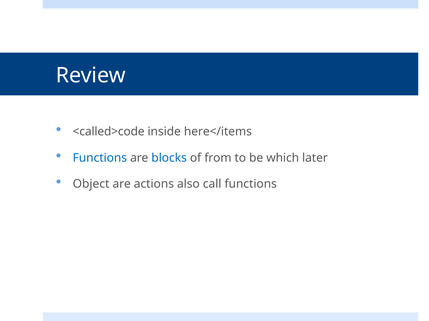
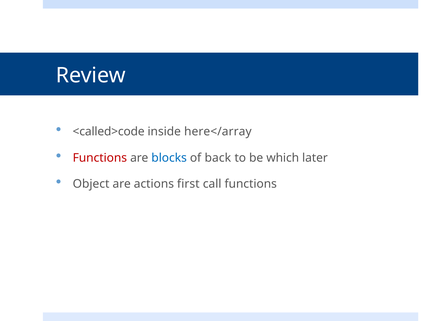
here</items: here</items -> here</array
Functions at (100, 158) colour: blue -> red
from: from -> back
also: also -> first
